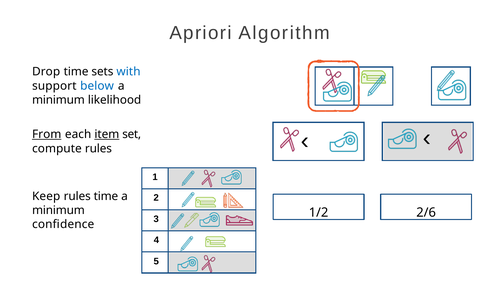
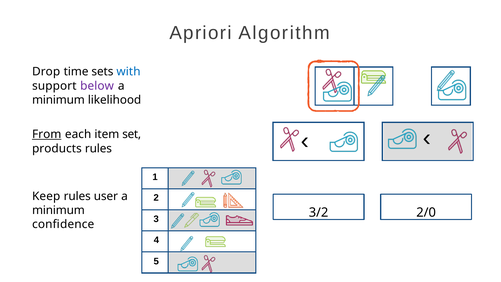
below colour: blue -> purple
item underline: present -> none
compute: compute -> products
rules time: time -> user
1/2: 1/2 -> 3/2
2/6: 2/6 -> 2/0
